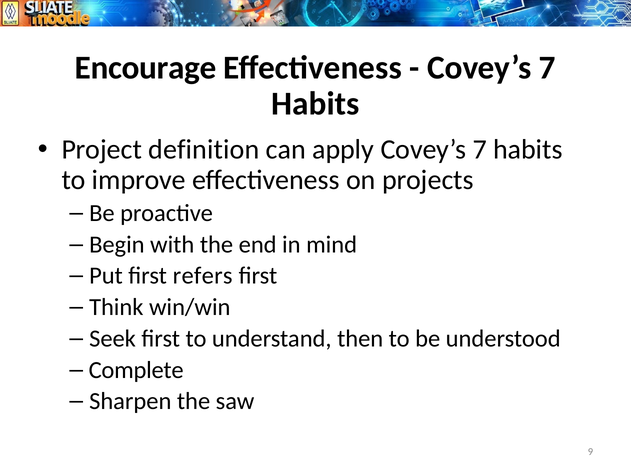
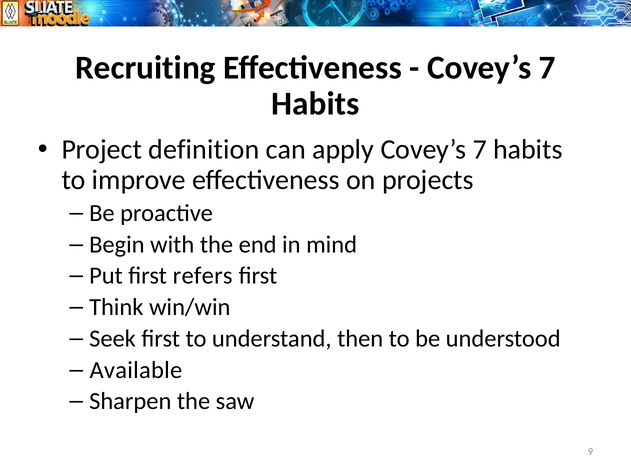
Encourage: Encourage -> Recruiting
Complete: Complete -> Available
